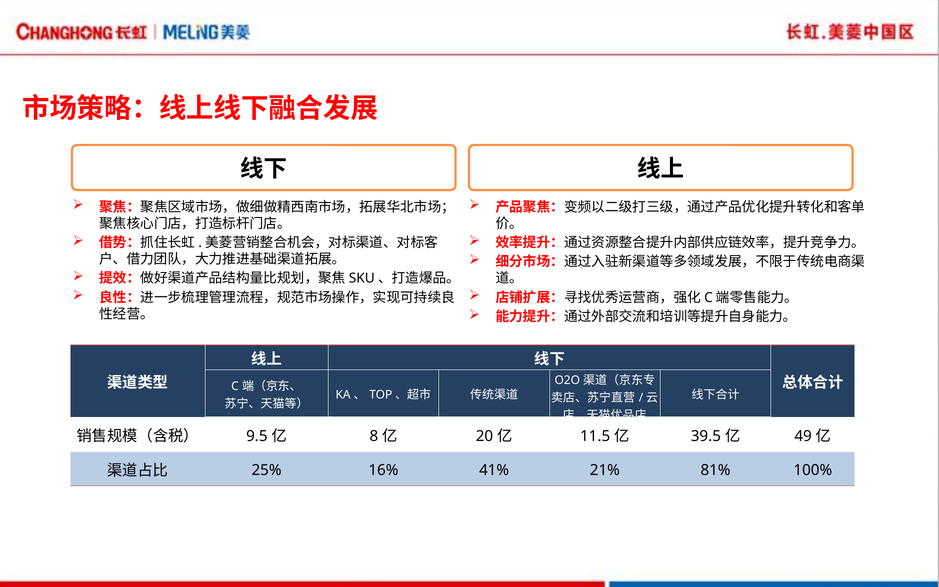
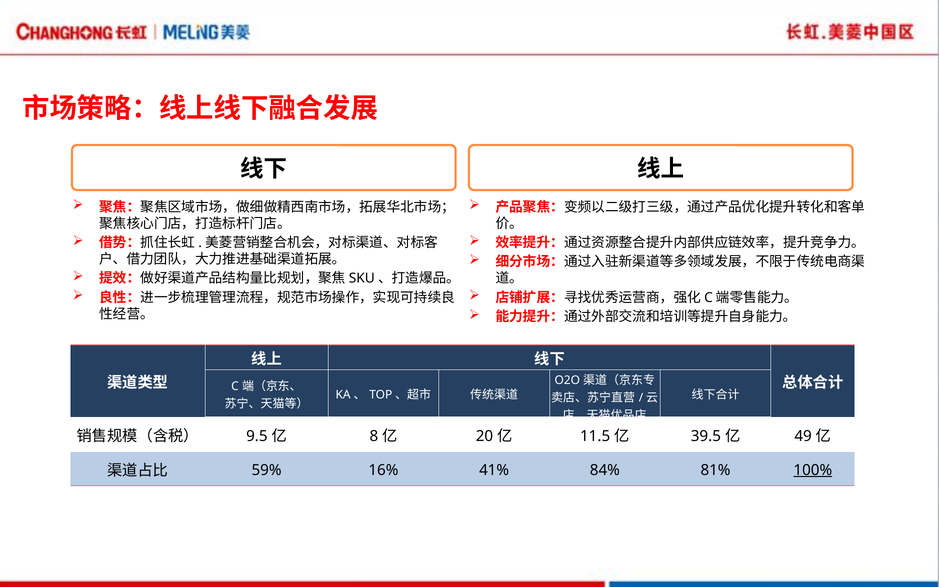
25%: 25% -> 59%
21%: 21% -> 84%
100% underline: none -> present
